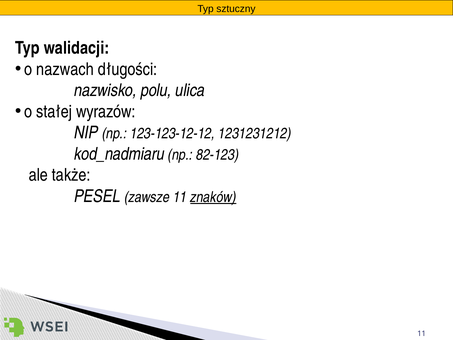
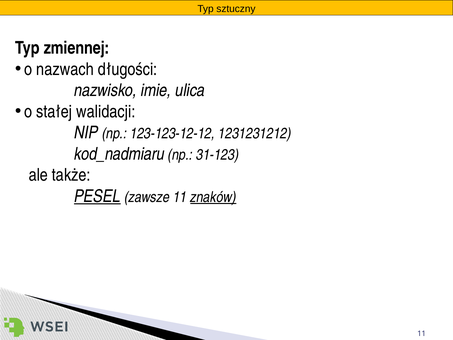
walidacji: walidacji -> zmiennej
polu: polu -> imie
wyrazów: wyrazów -> walidacji
82-123: 82-123 -> 31-123
PESEL underline: none -> present
